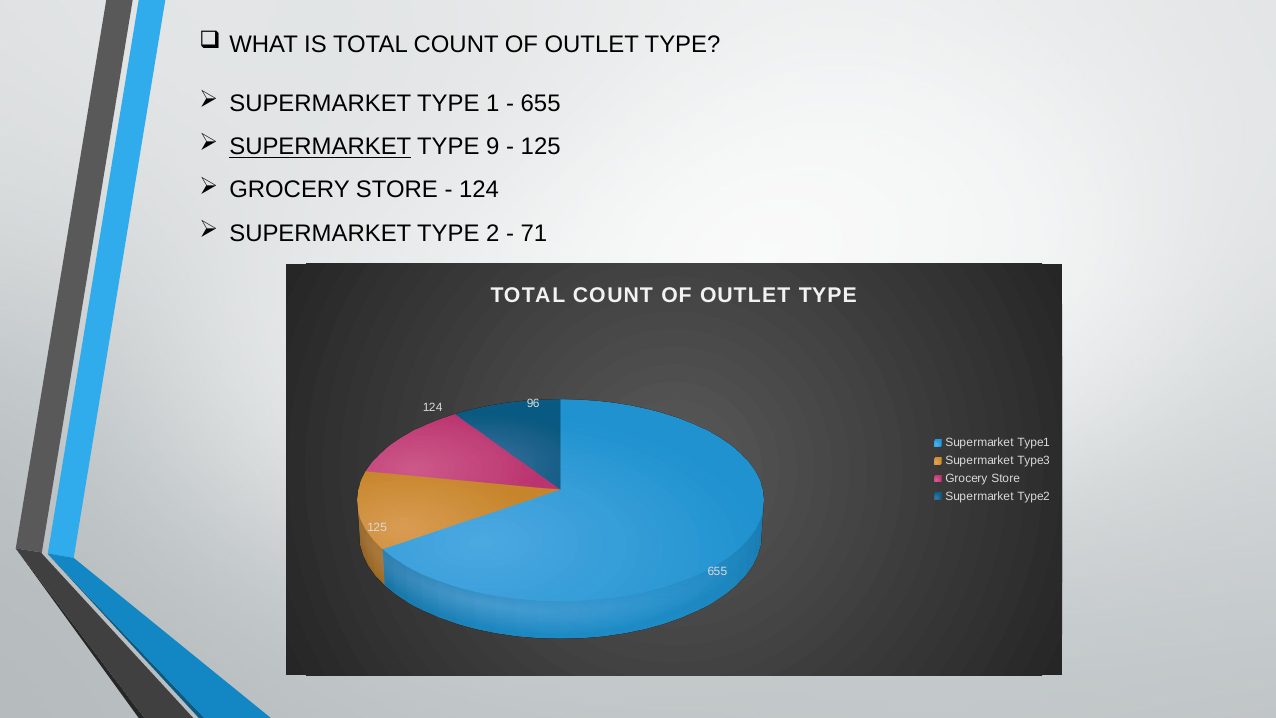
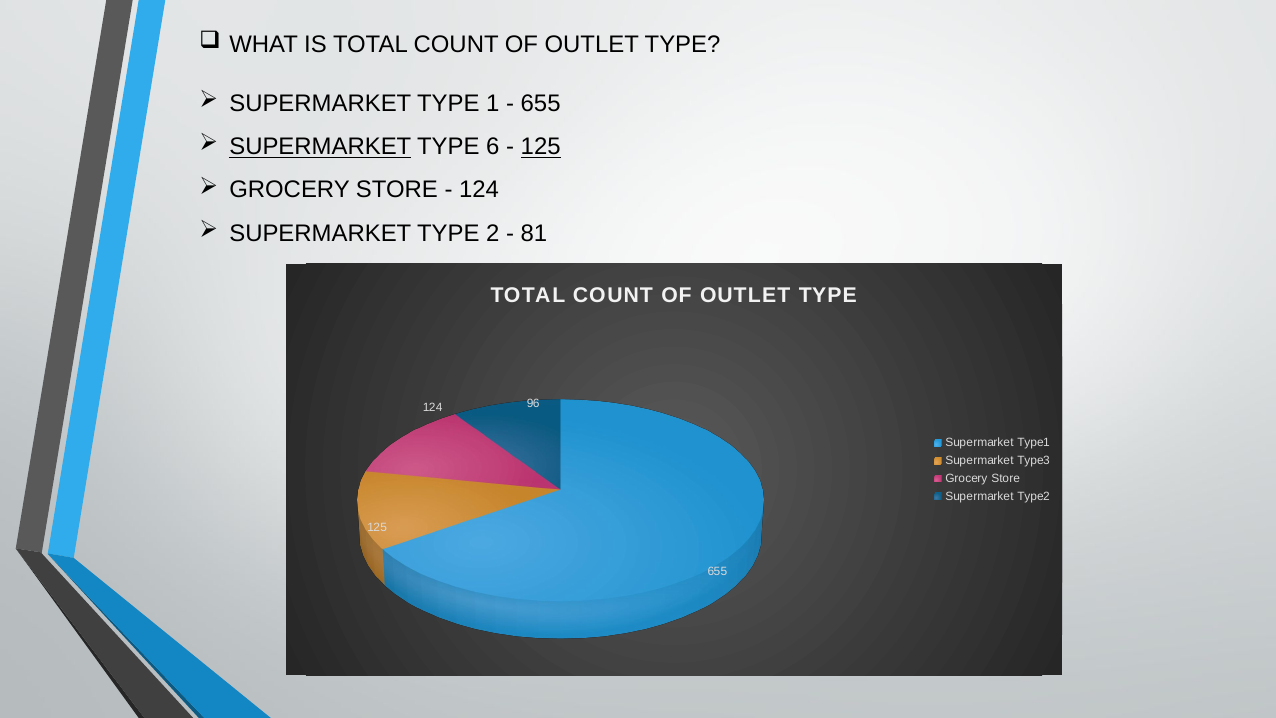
9: 9 -> 6
125 at (541, 147) underline: none -> present
71: 71 -> 81
